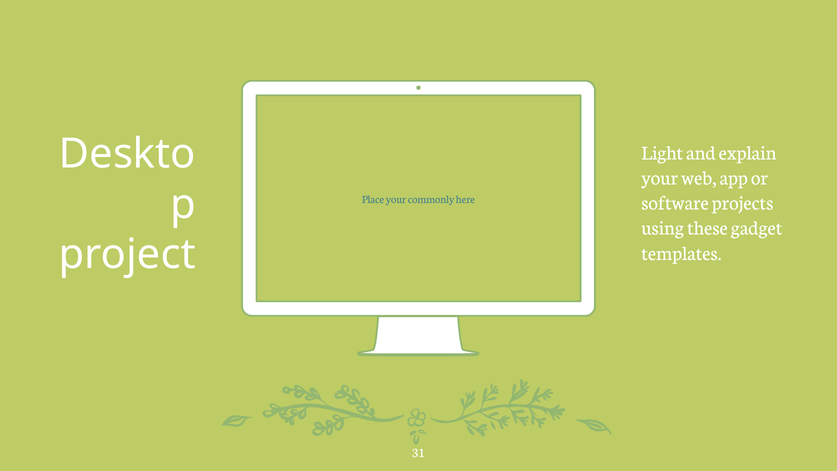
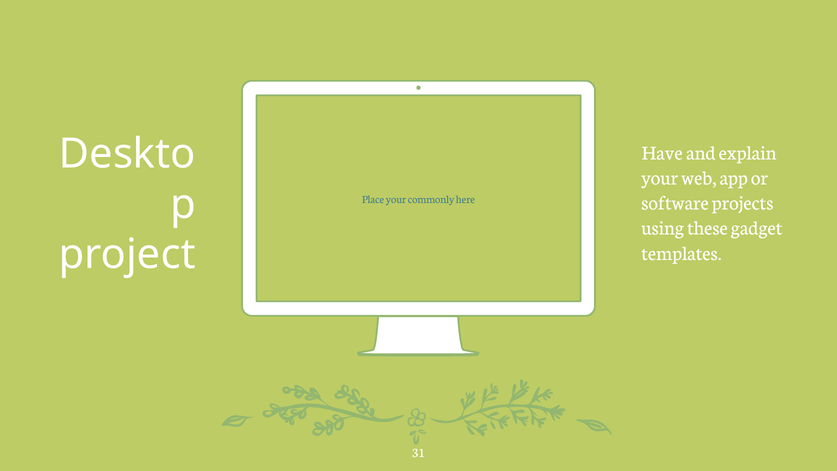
Light: Light -> Have
